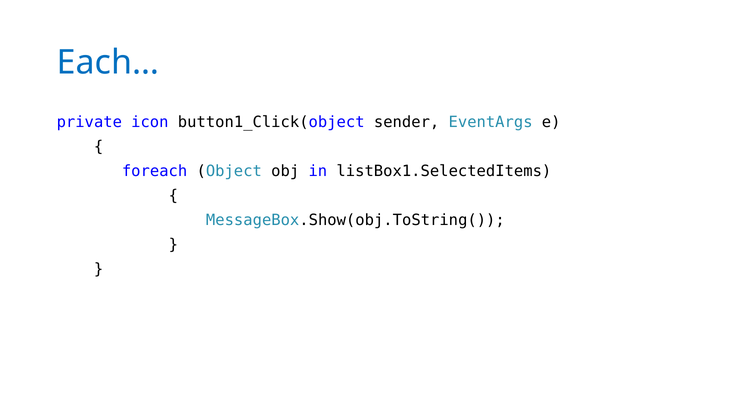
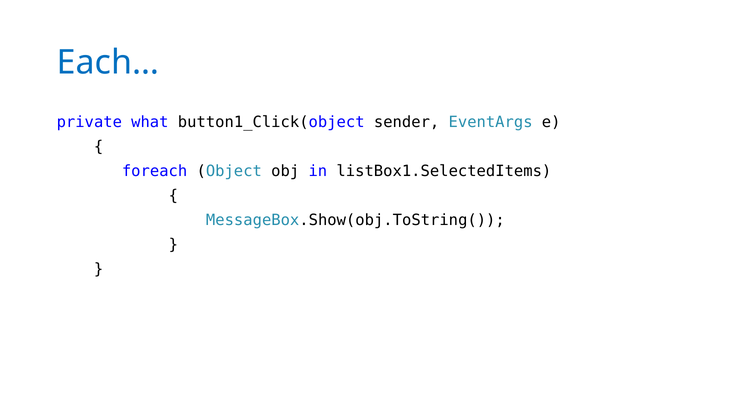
icon: icon -> what
